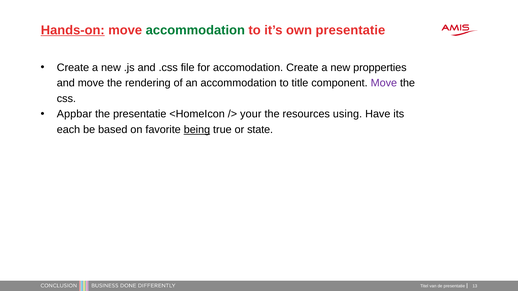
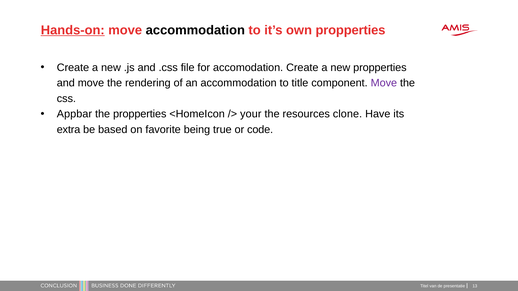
accommodation at (195, 30) colour: green -> black
own presentatie: presentatie -> propperties
the presentatie: presentatie -> propperties
using: using -> clone
each: each -> extra
being underline: present -> none
state: state -> code
